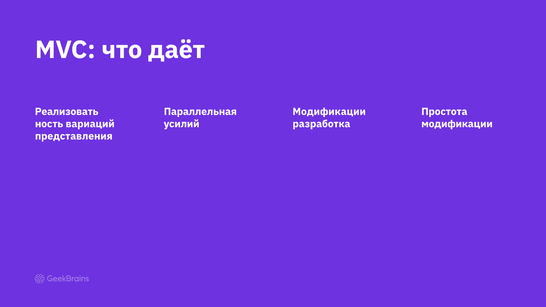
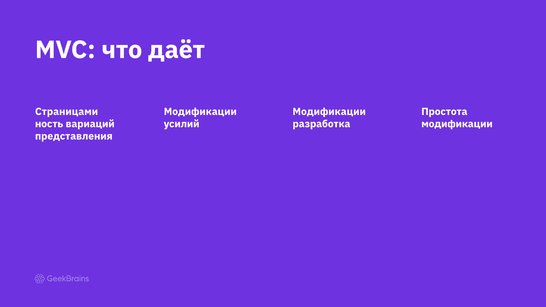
Реализовать: Реализовать -> Страницами
Параллельная at (200, 112): Параллельная -> Модификации
